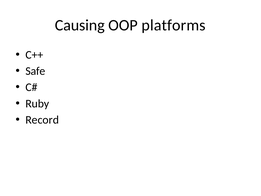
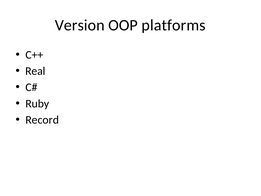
Causing: Causing -> Version
Safe: Safe -> Real
